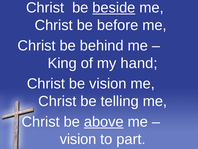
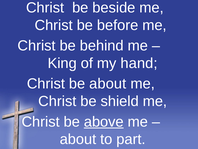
beside underline: present -> none
be vision: vision -> about
telling: telling -> shield
vision at (78, 139): vision -> about
